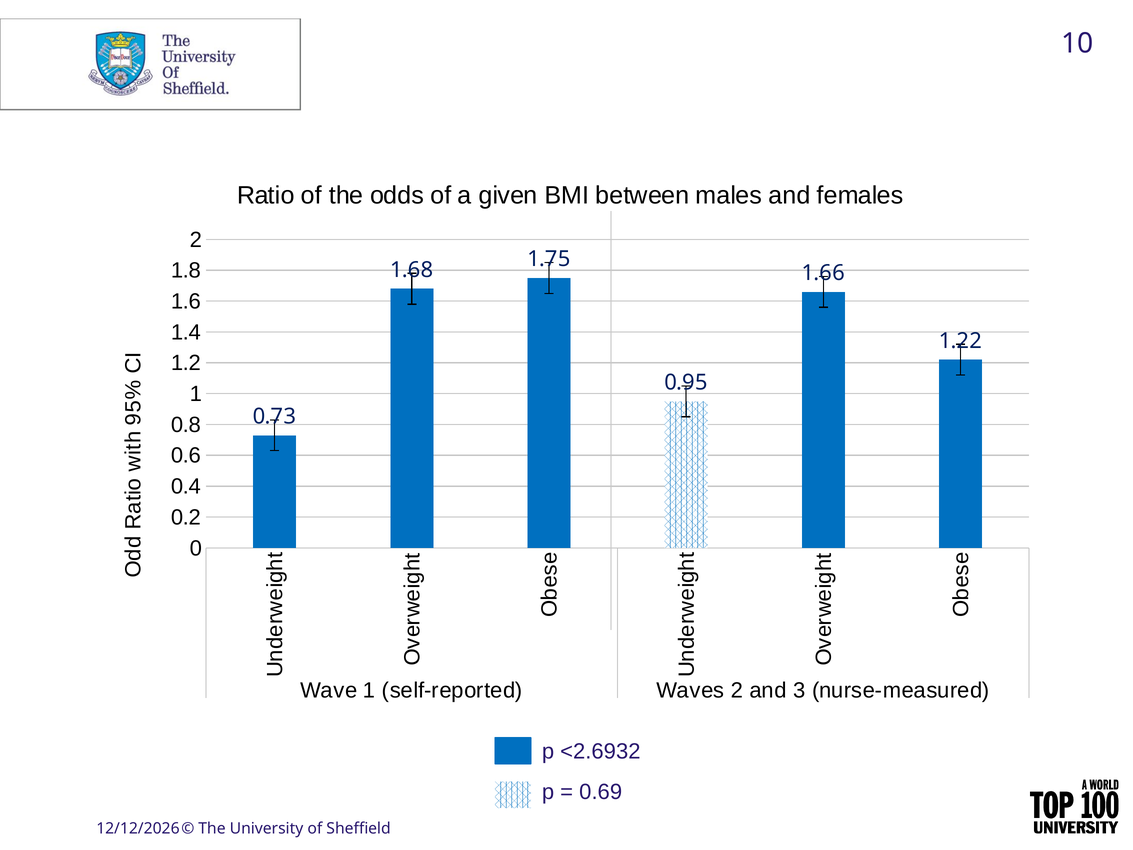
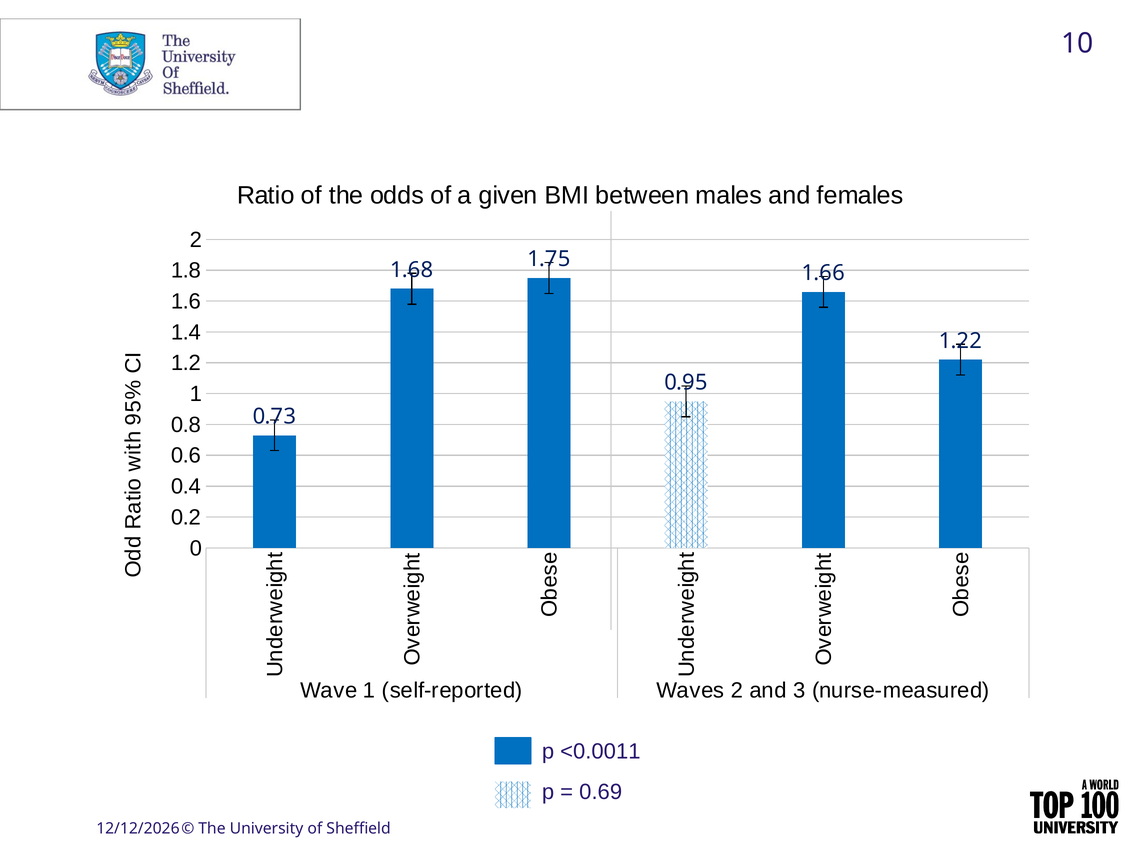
<2.6932: <2.6932 -> <0.0011
